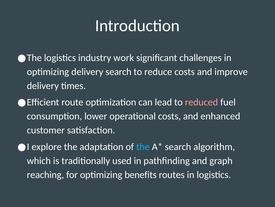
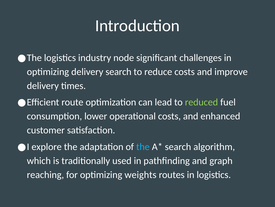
work: work -> node
reduced colour: pink -> light green
benefits: benefits -> weights
